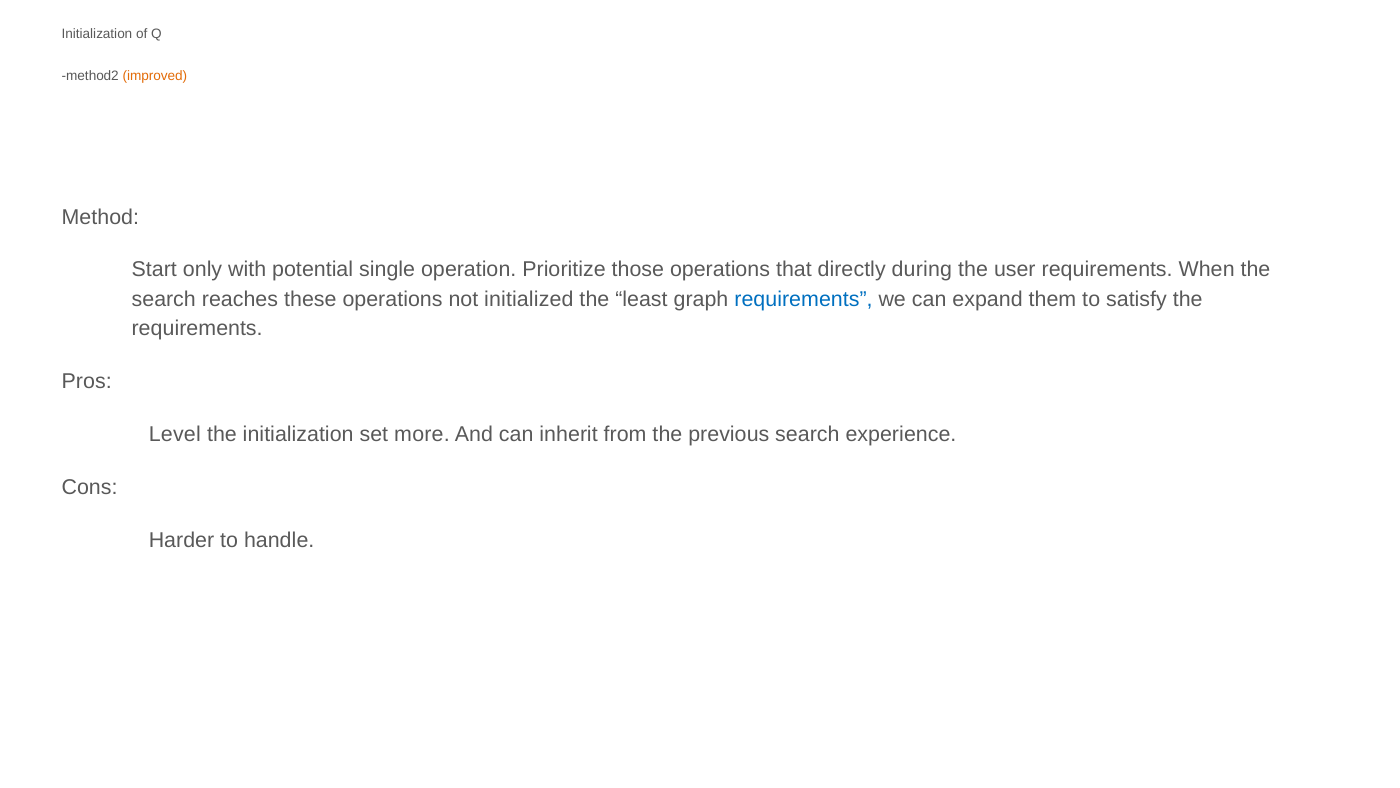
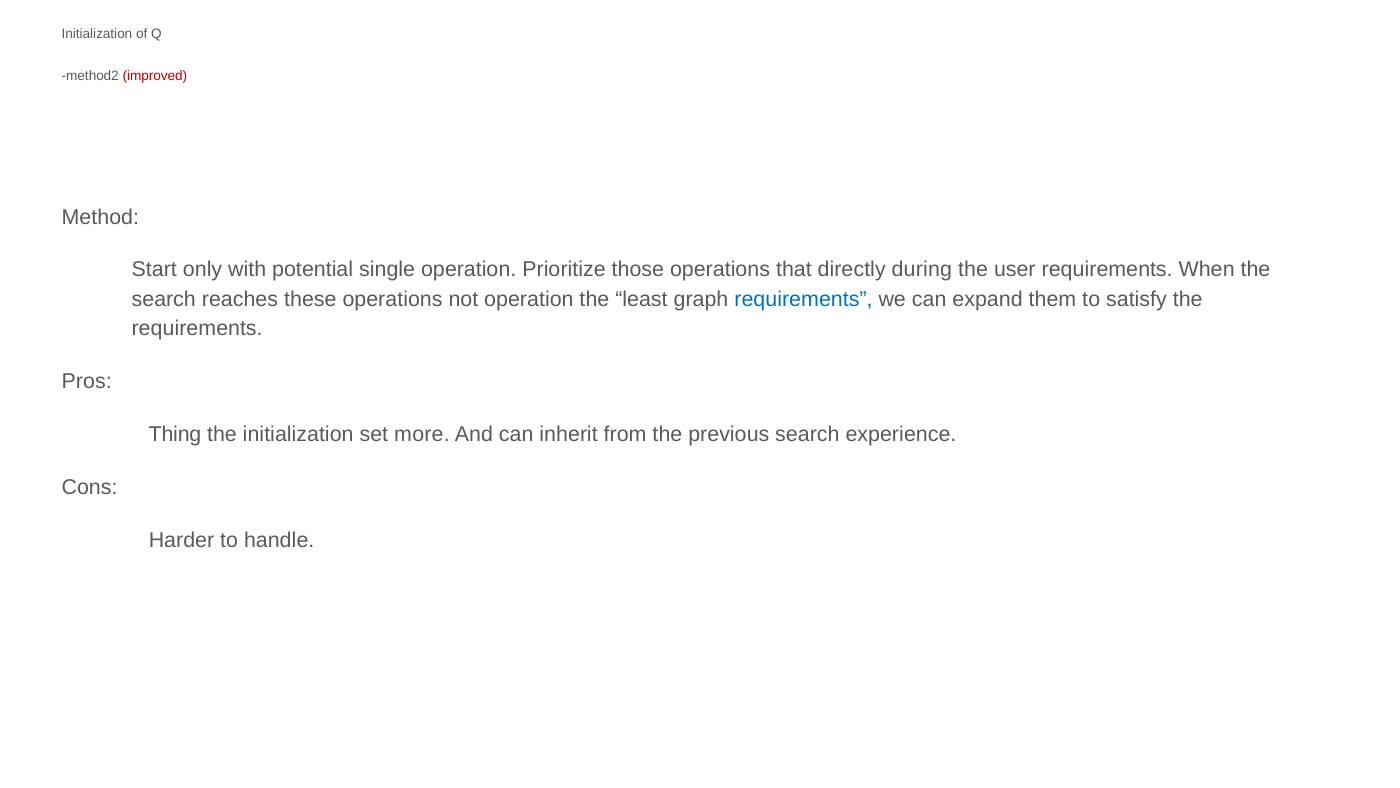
improved colour: orange -> red
not initialized: initialized -> operation
Level: Level -> Thing
